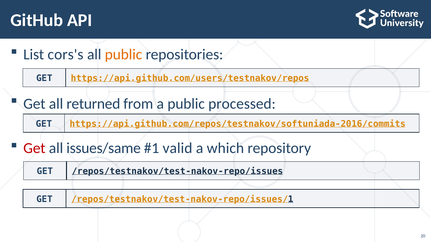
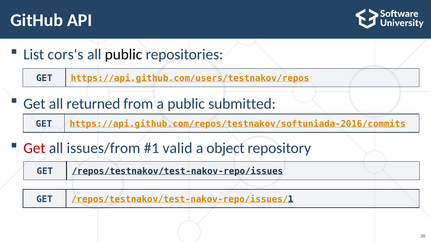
public at (124, 55) colour: orange -> black
processed: processed -> submitted
issues/same: issues/same -> issues/from
which: which -> object
